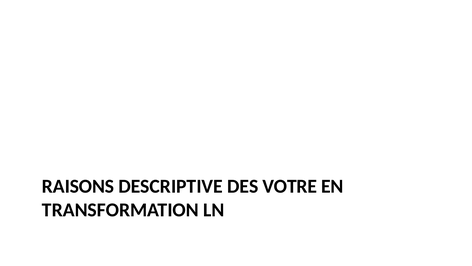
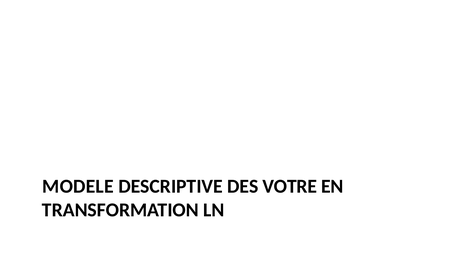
RAISONS: RAISONS -> MODELE
